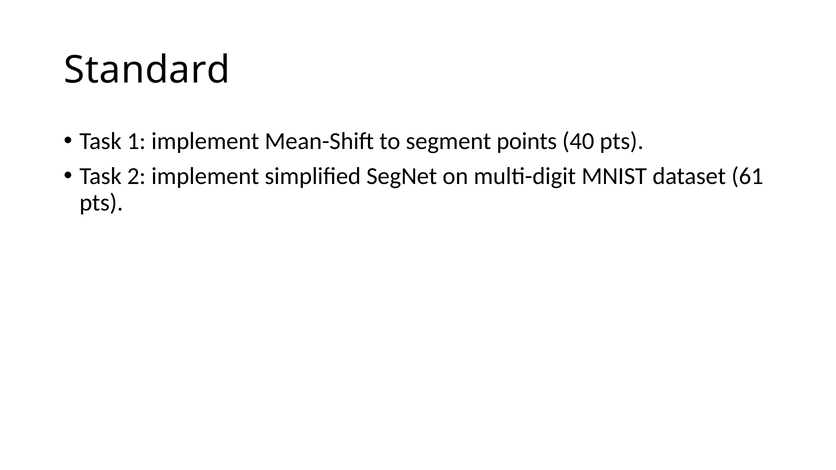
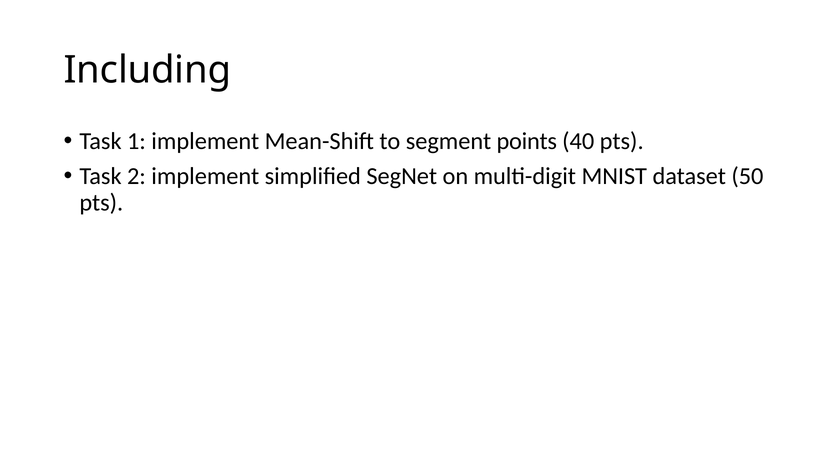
Standard: Standard -> Including
61: 61 -> 50
